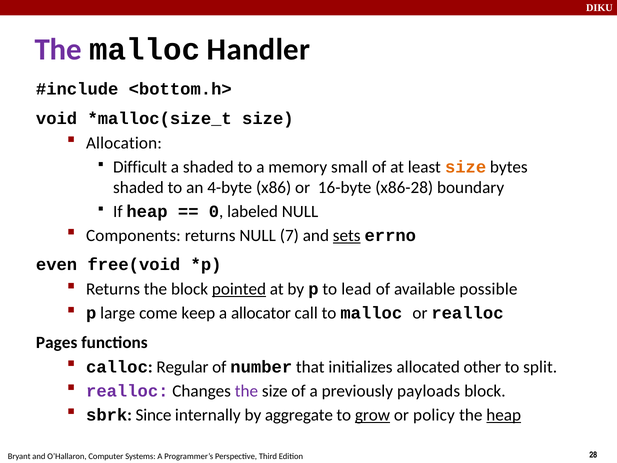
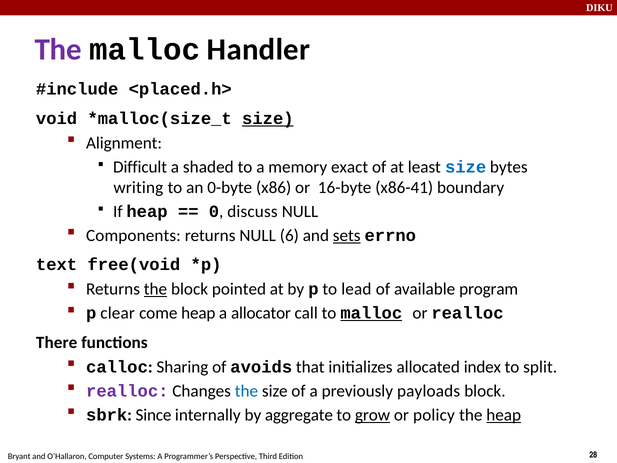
<bottom.h>: <bottom.h> -> <placed.h>
size at (268, 118) underline: none -> present
Allocation: Allocation -> Alignment
small: small -> exact
size at (466, 167) colour: orange -> blue
shaded at (138, 187): shaded -> writing
4-byte: 4-byte -> 0-byte
x86-28: x86-28 -> x86-41
labeled: labeled -> discuss
7: 7 -> 6
even: even -> text
the at (155, 289) underline: none -> present
pointed underline: present -> none
possible: possible -> program
large: large -> clear
come keep: keep -> heap
malloc at (371, 313) underline: none -> present
Pages: Pages -> There
Regular: Regular -> Sharing
number: number -> avoids
other: other -> index
the at (246, 391) colour: purple -> blue
